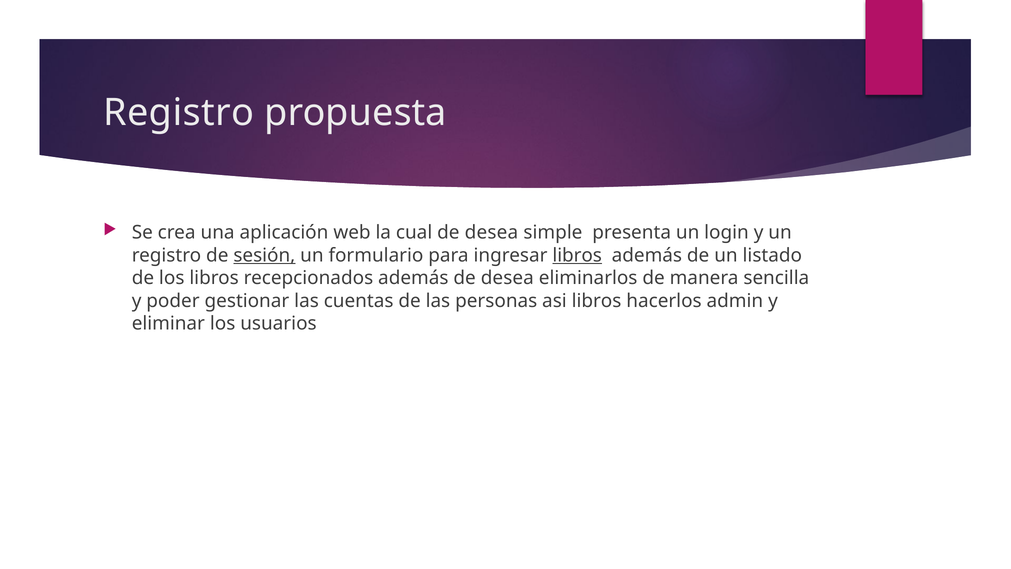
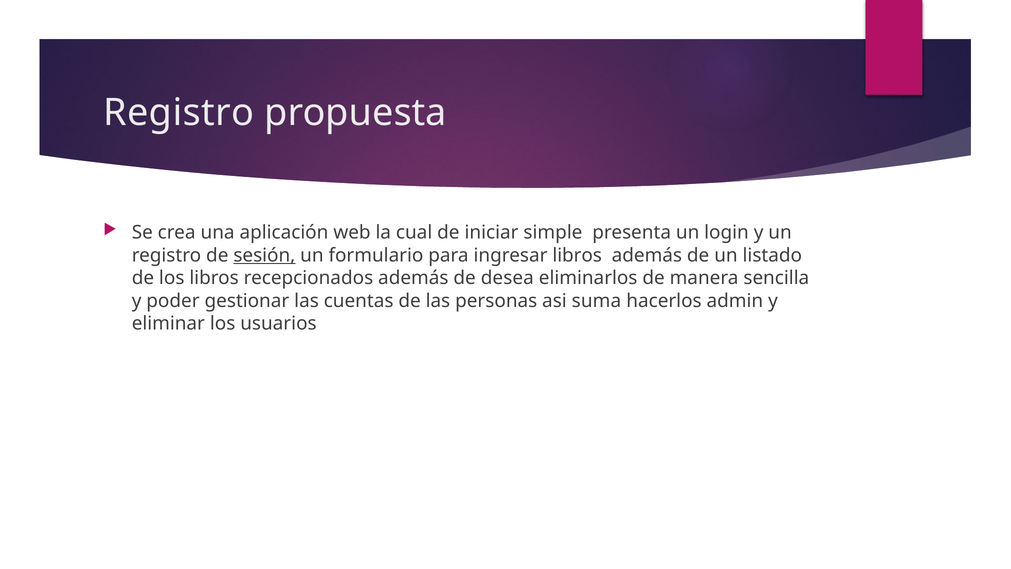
cual de desea: desea -> iniciar
libros at (577, 255) underline: present -> none
asi libros: libros -> suma
